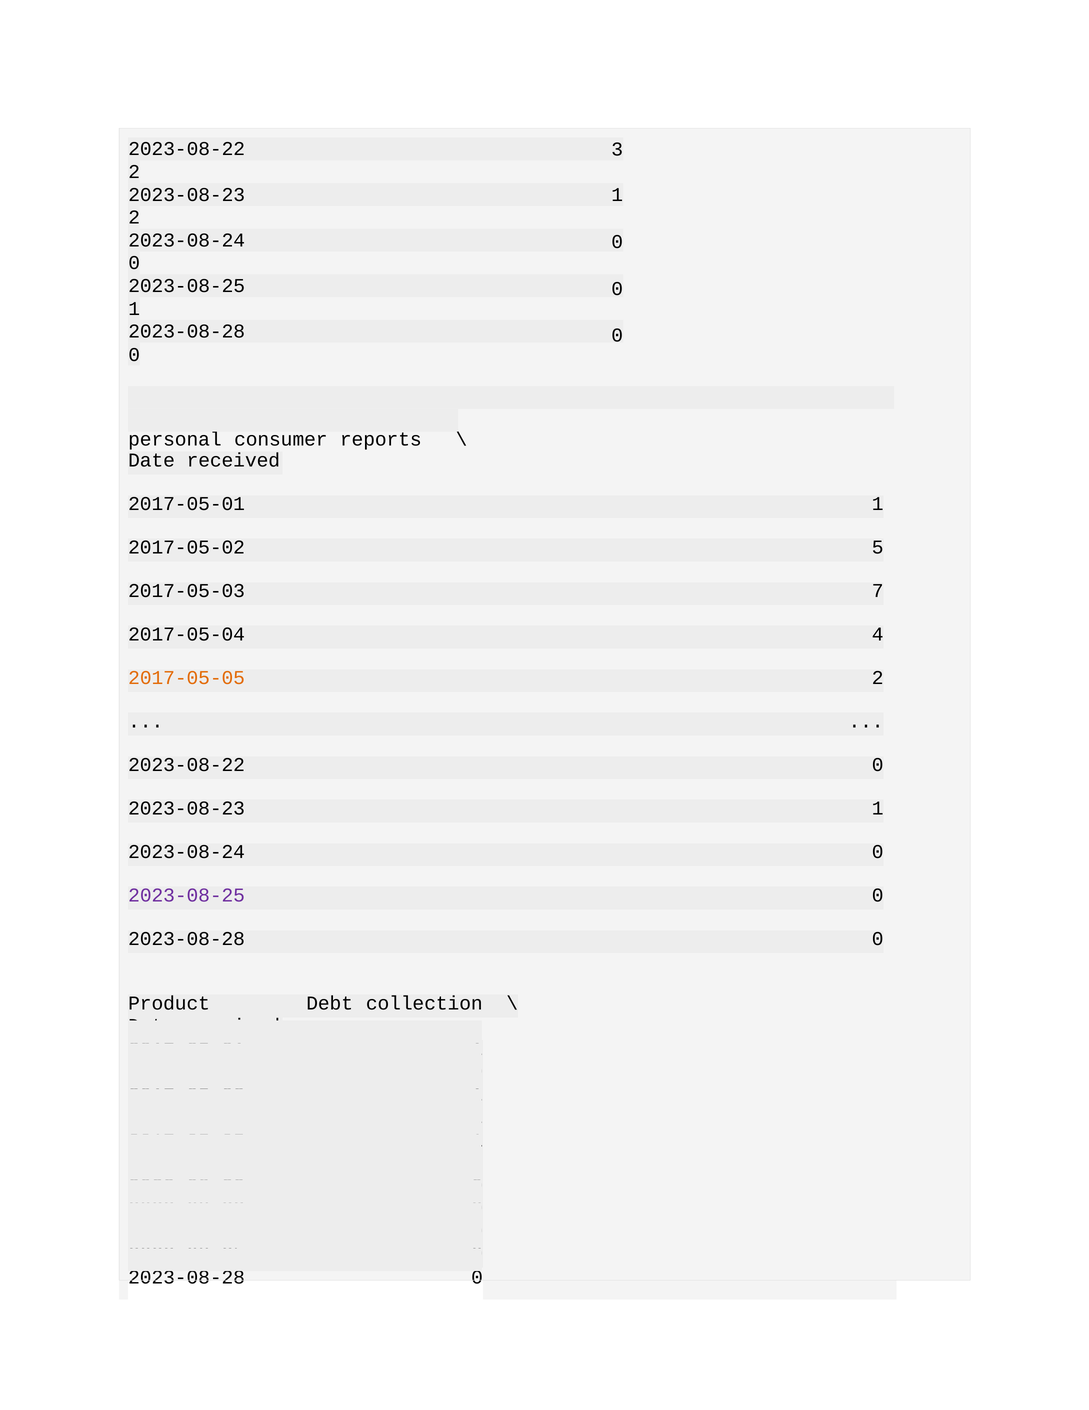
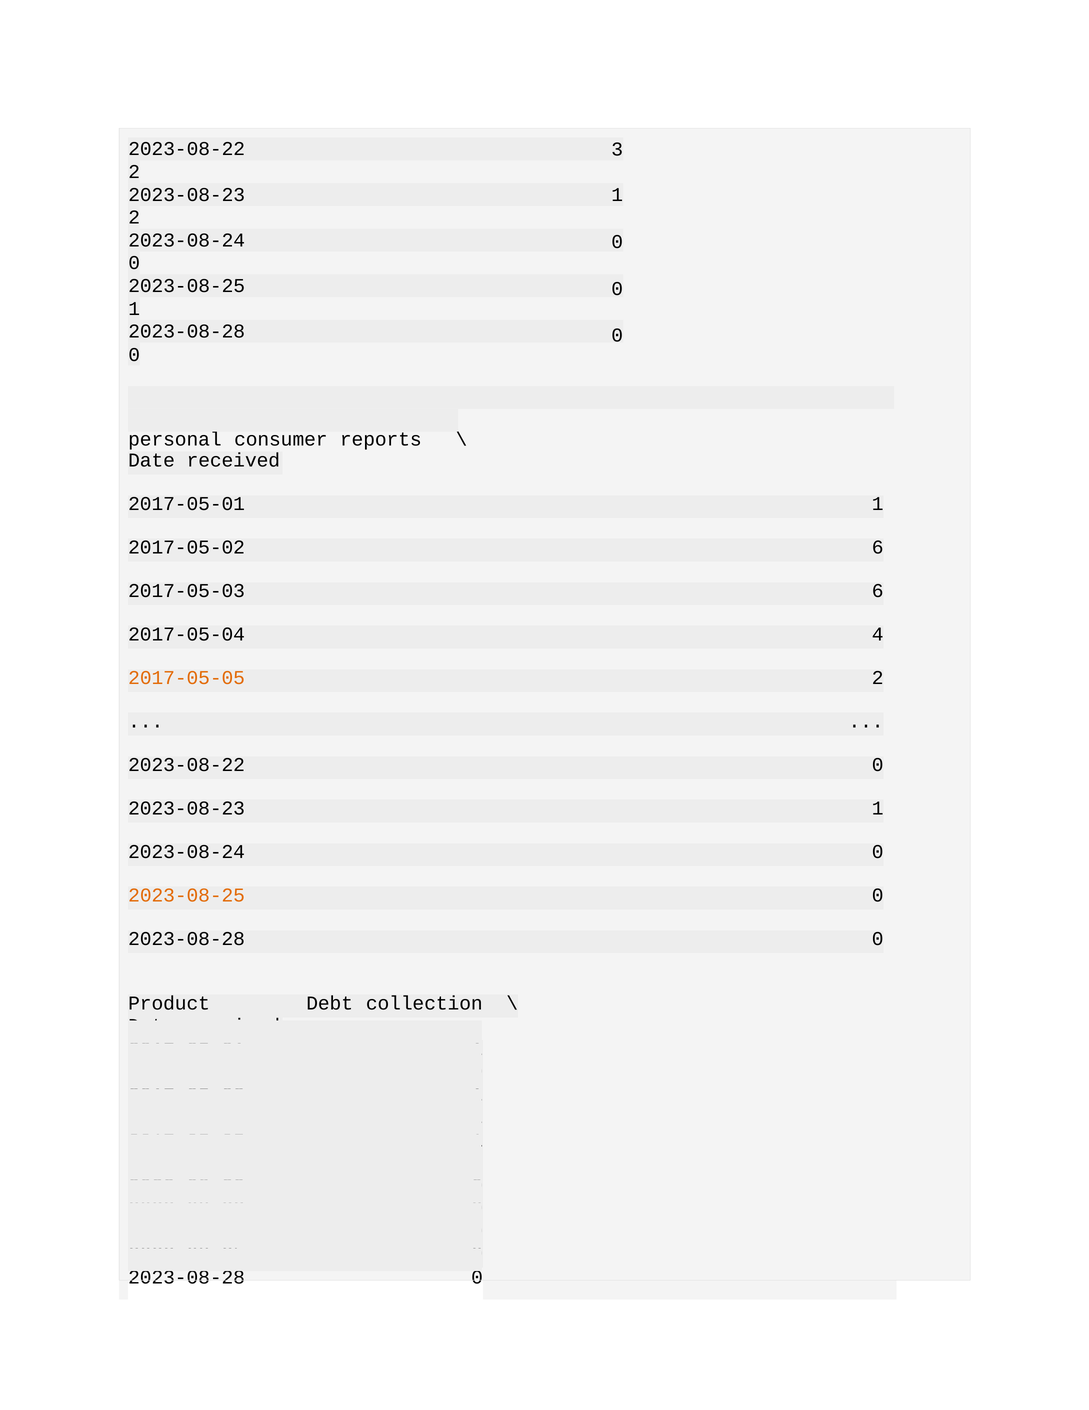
2017-05-02 5: 5 -> 6
2017-05-03 7: 7 -> 6
2023-08-25 at (187, 895) colour: purple -> orange
